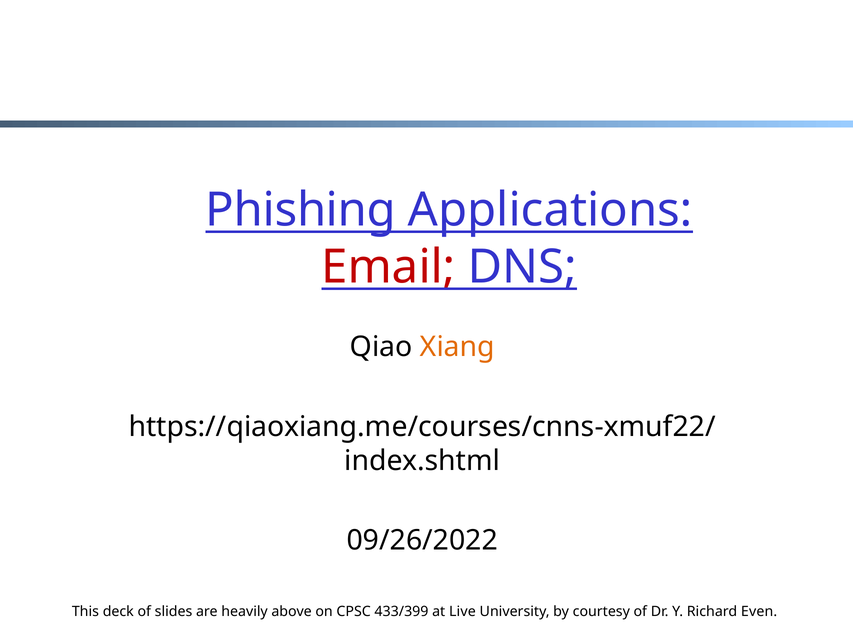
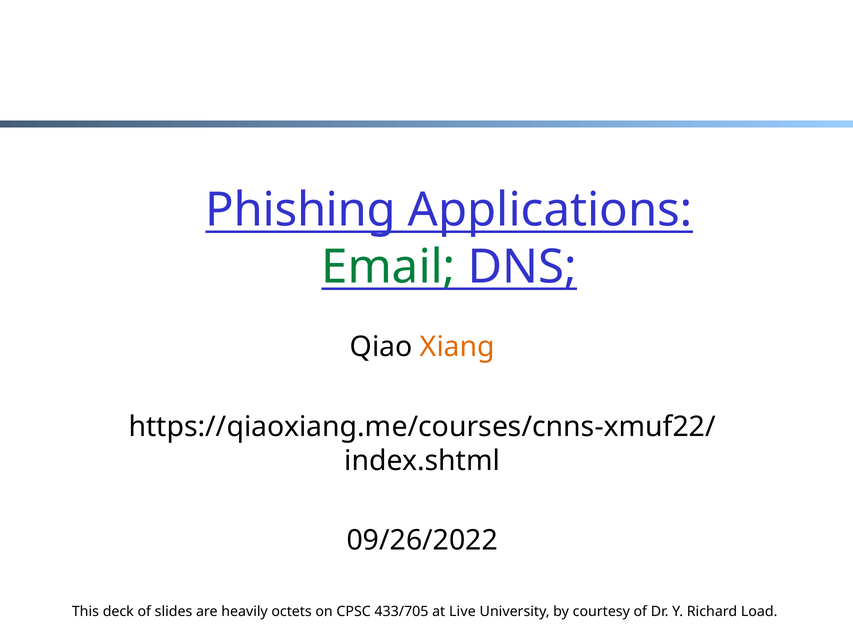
Email colour: red -> green
above: above -> octets
433/399: 433/399 -> 433/705
Even: Even -> Load
